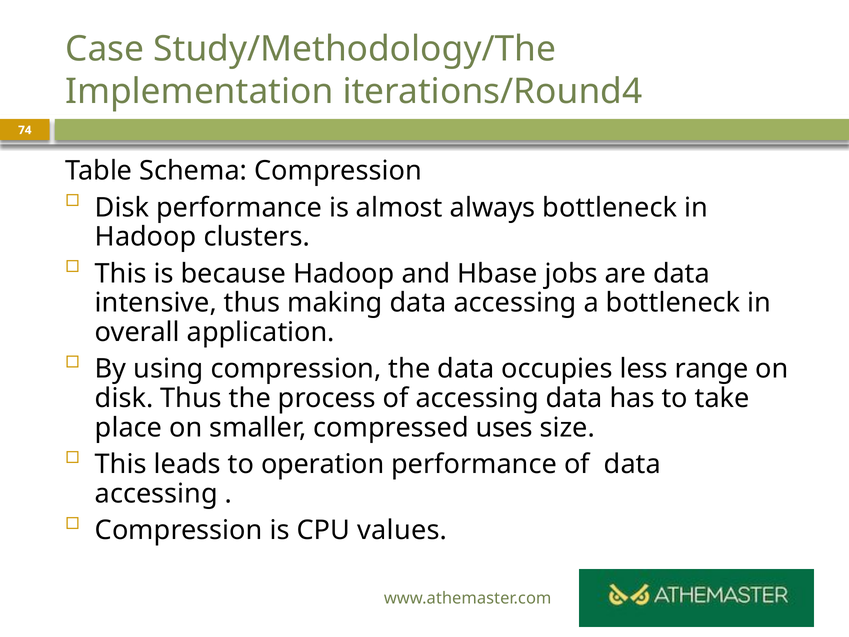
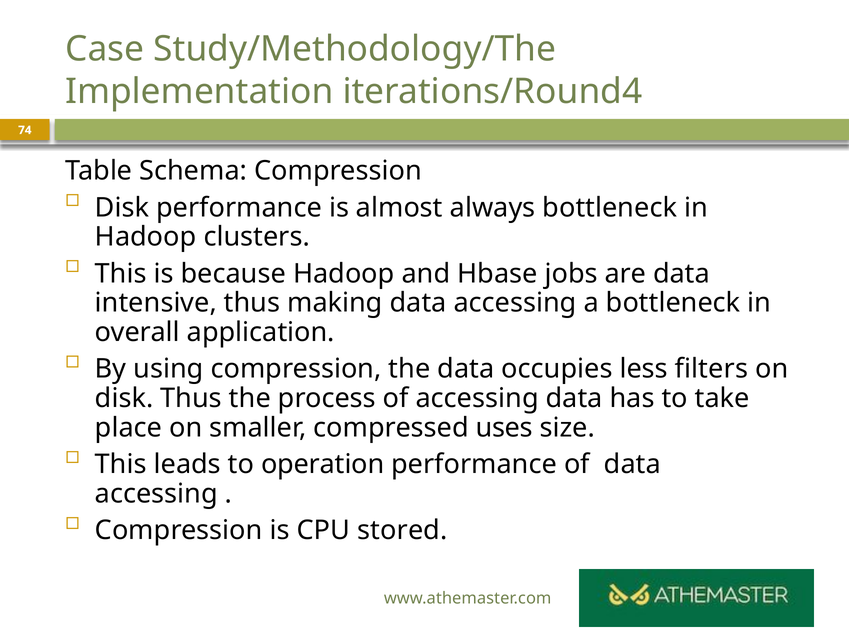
range: range -> filters
values: values -> stored
